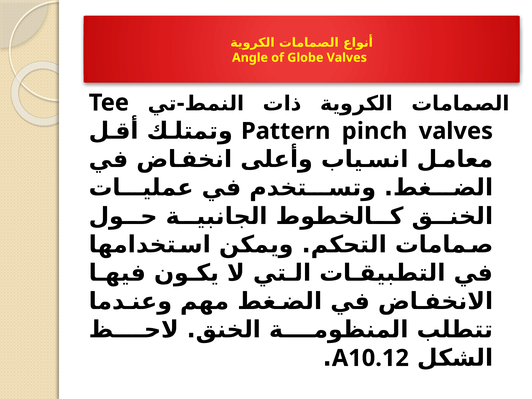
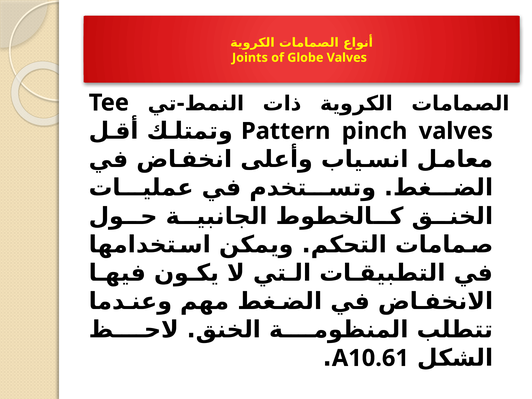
Angle: Angle -> Joints
A10.12: A10.12 -> A10.61
